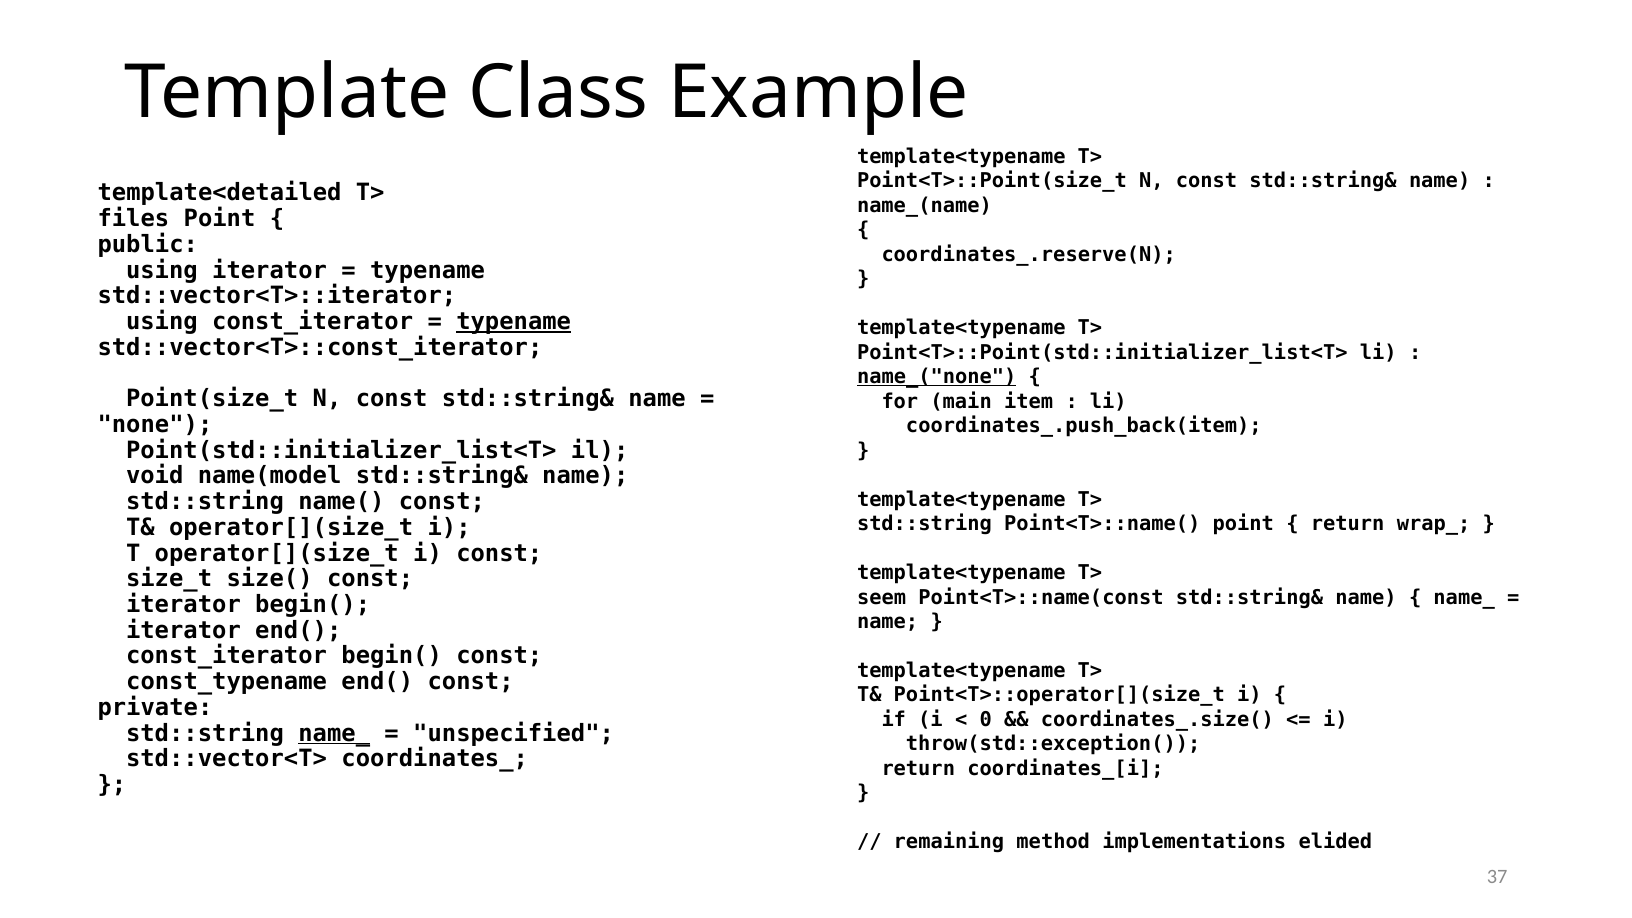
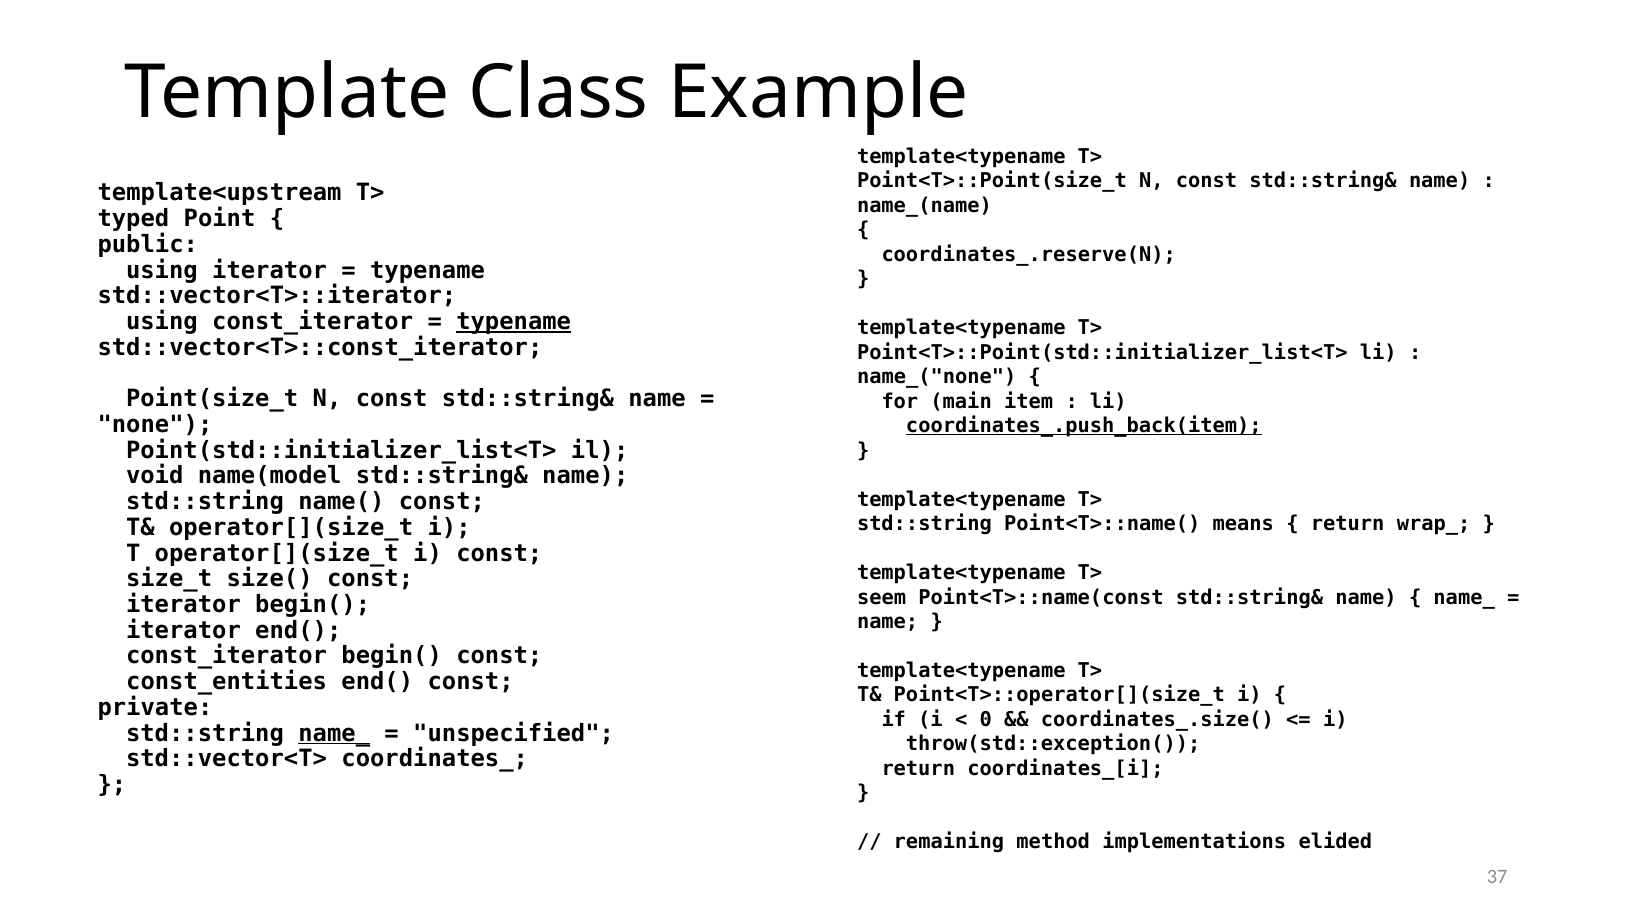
template<detailed: template<detailed -> template<upstream
files: files -> typed
name_("none underline: present -> none
coordinates_.push_back(item underline: none -> present
Point<T>::name( point: point -> means
const_typename: const_typename -> const_entities
